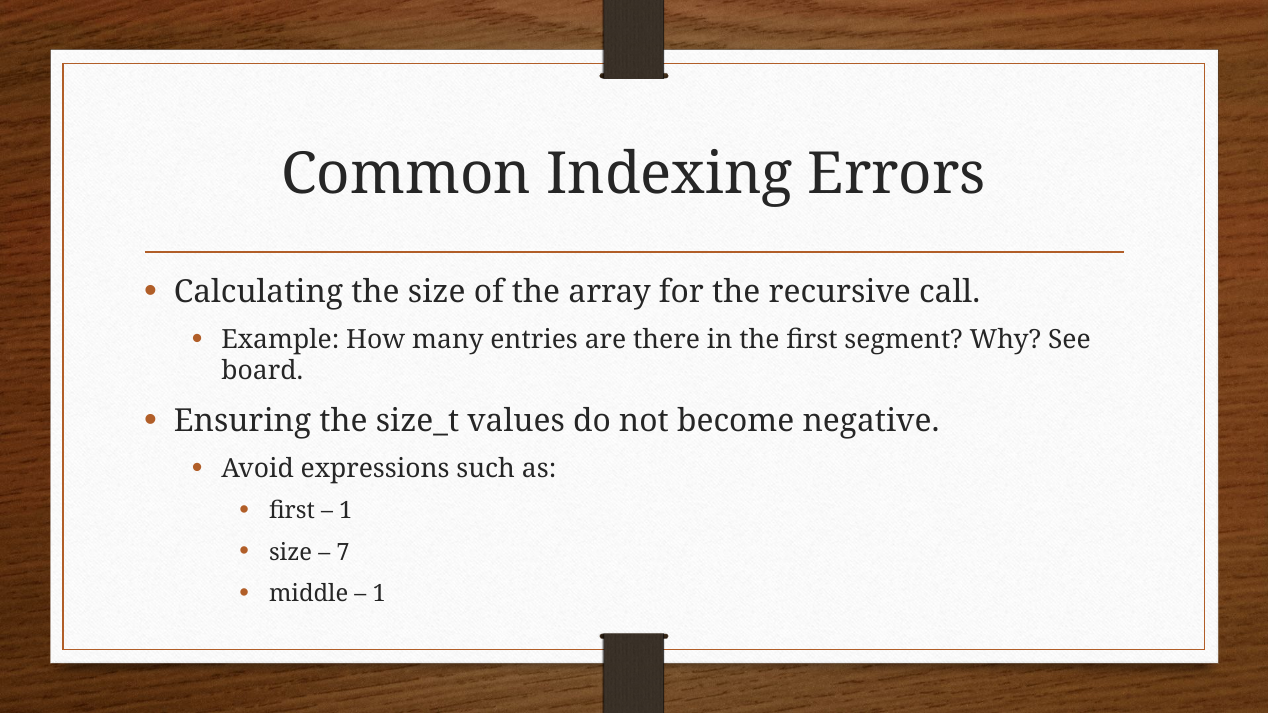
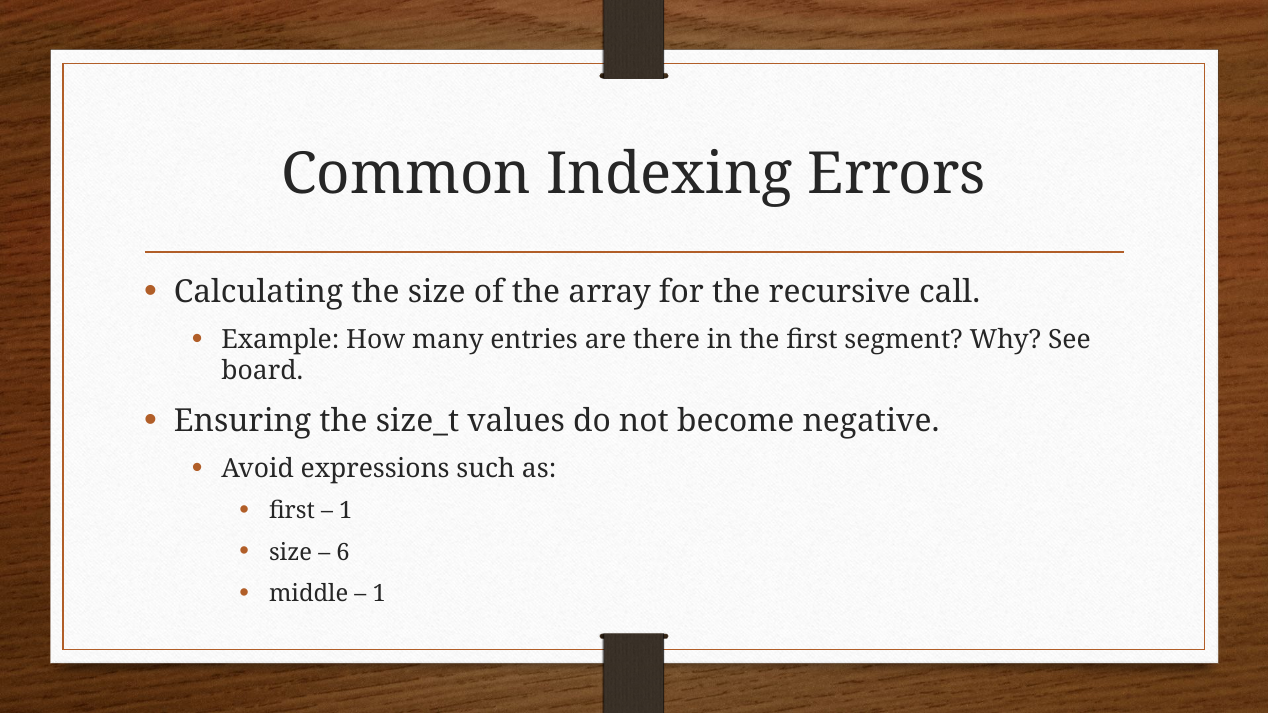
7: 7 -> 6
